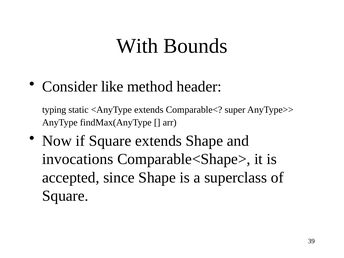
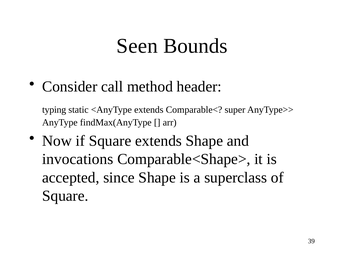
With: With -> Seen
like: like -> call
